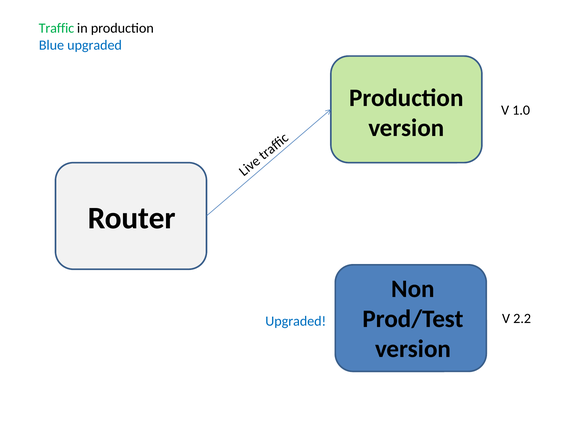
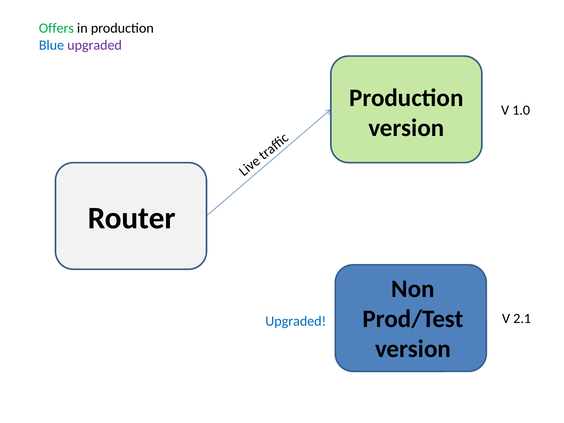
Traffic: Traffic -> Offers
upgraded at (95, 45) colour: blue -> purple
2.2: 2.2 -> 2.1
